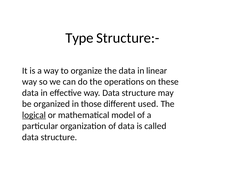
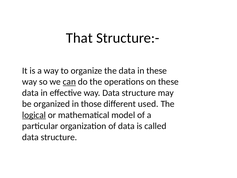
Type: Type -> That
in linear: linear -> these
can underline: none -> present
